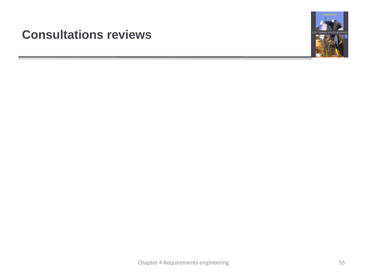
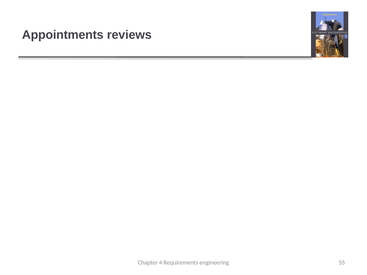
Consultations: Consultations -> Appointments
